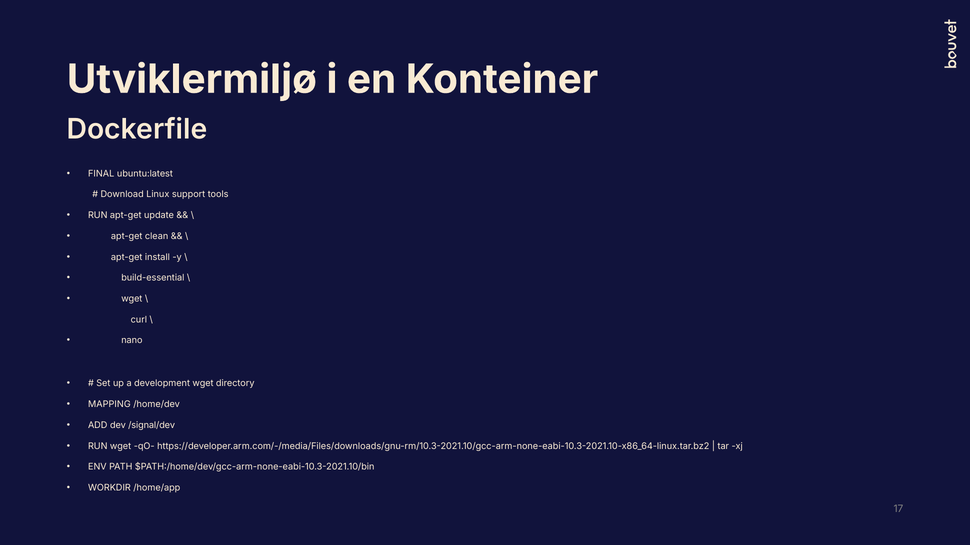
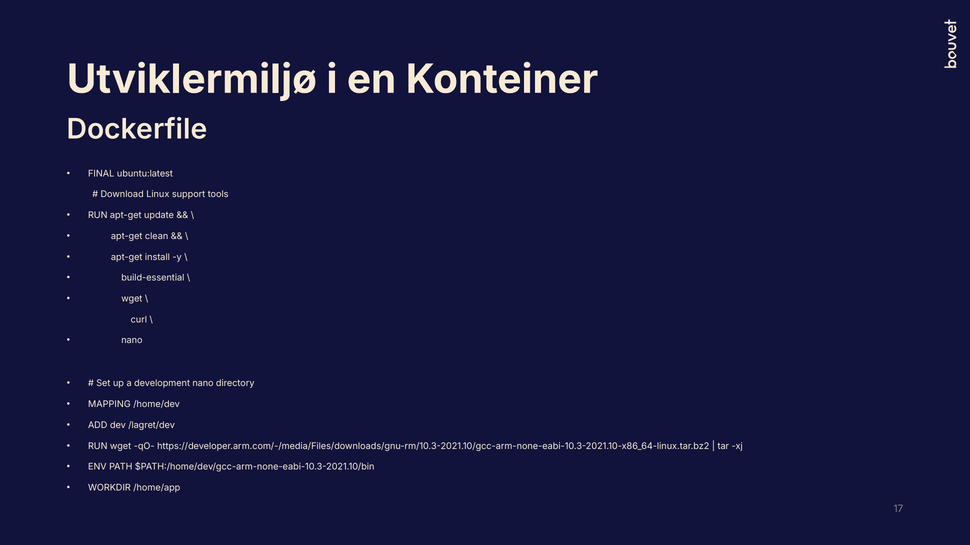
development wget: wget -> nano
/signal/dev: /signal/dev -> /lagret/dev
